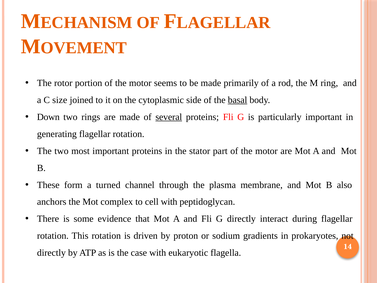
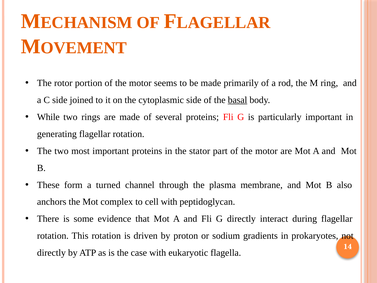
C size: size -> side
Down: Down -> While
several underline: present -> none
